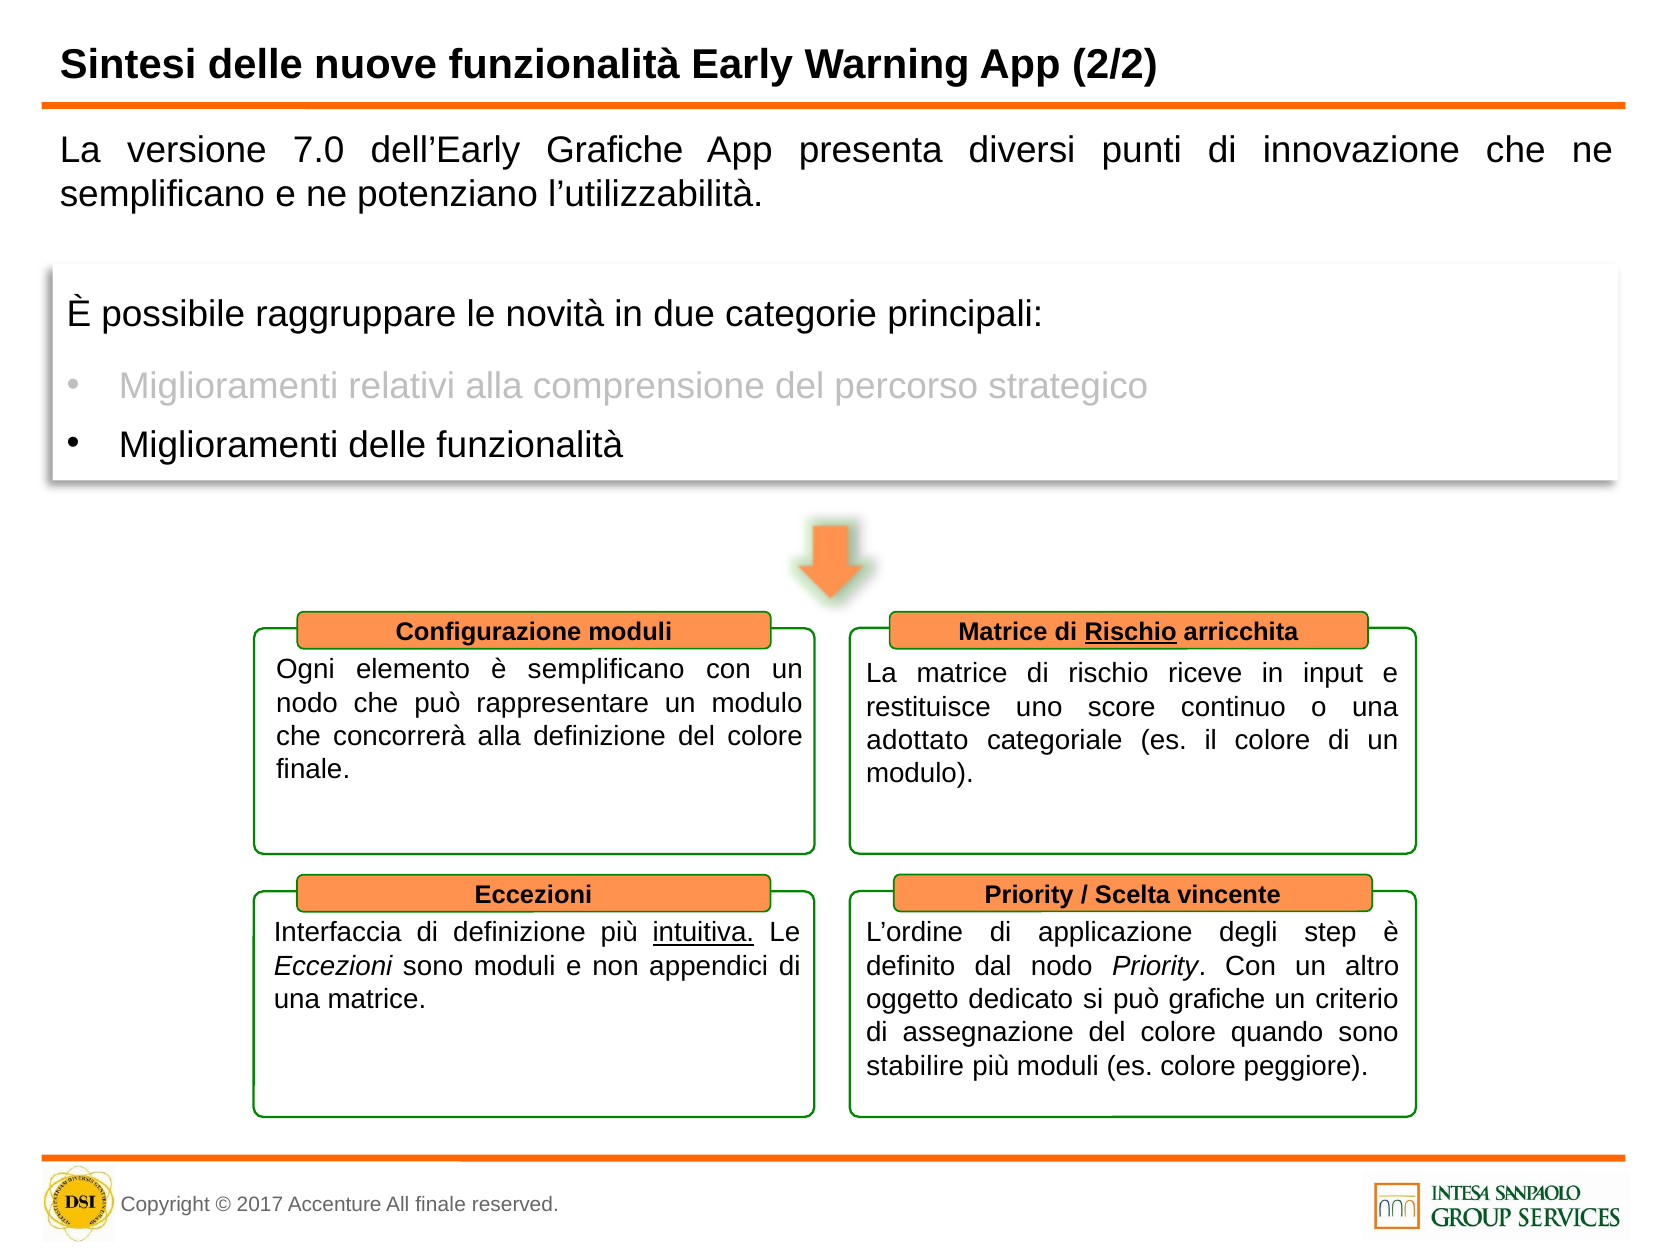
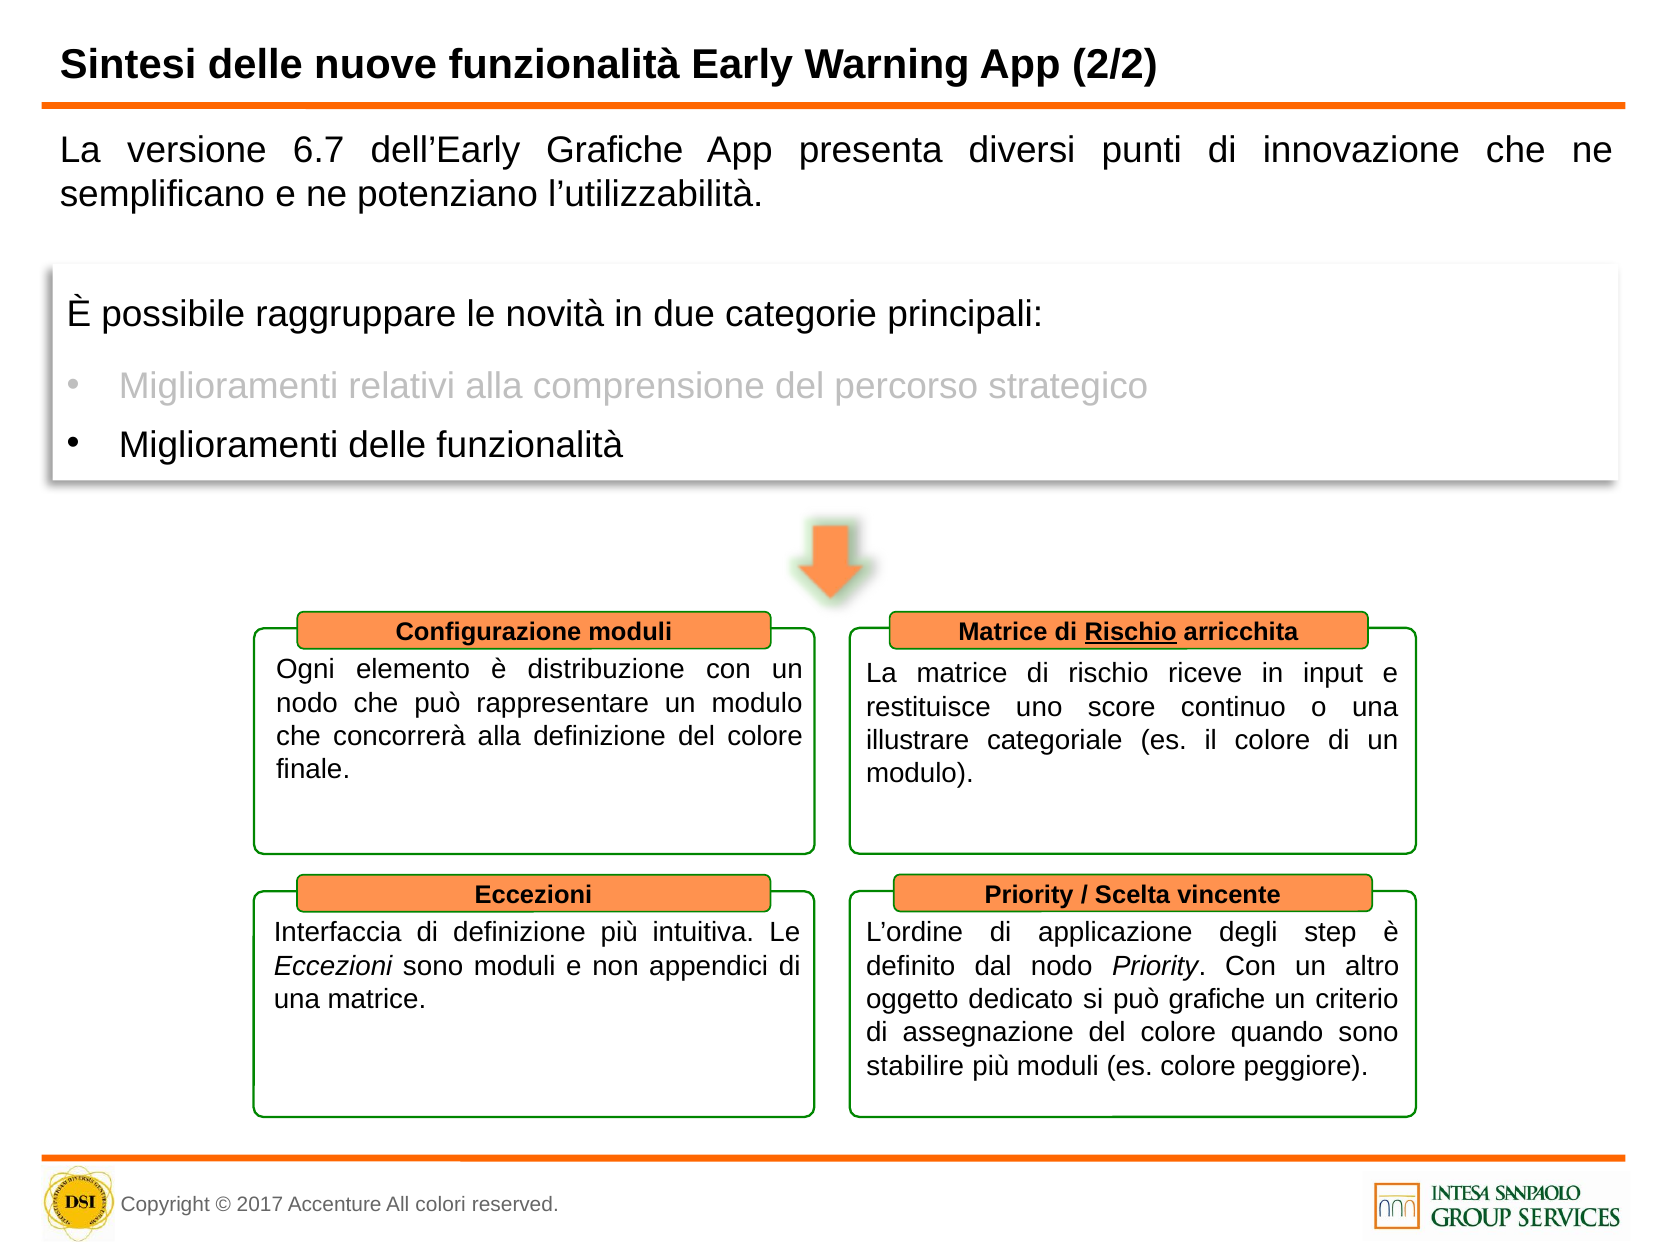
7.0: 7.0 -> 6.7
è semplificano: semplificano -> distribuzione
adottato: adottato -> illustrare
intuitiva underline: present -> none
All finale: finale -> colori
